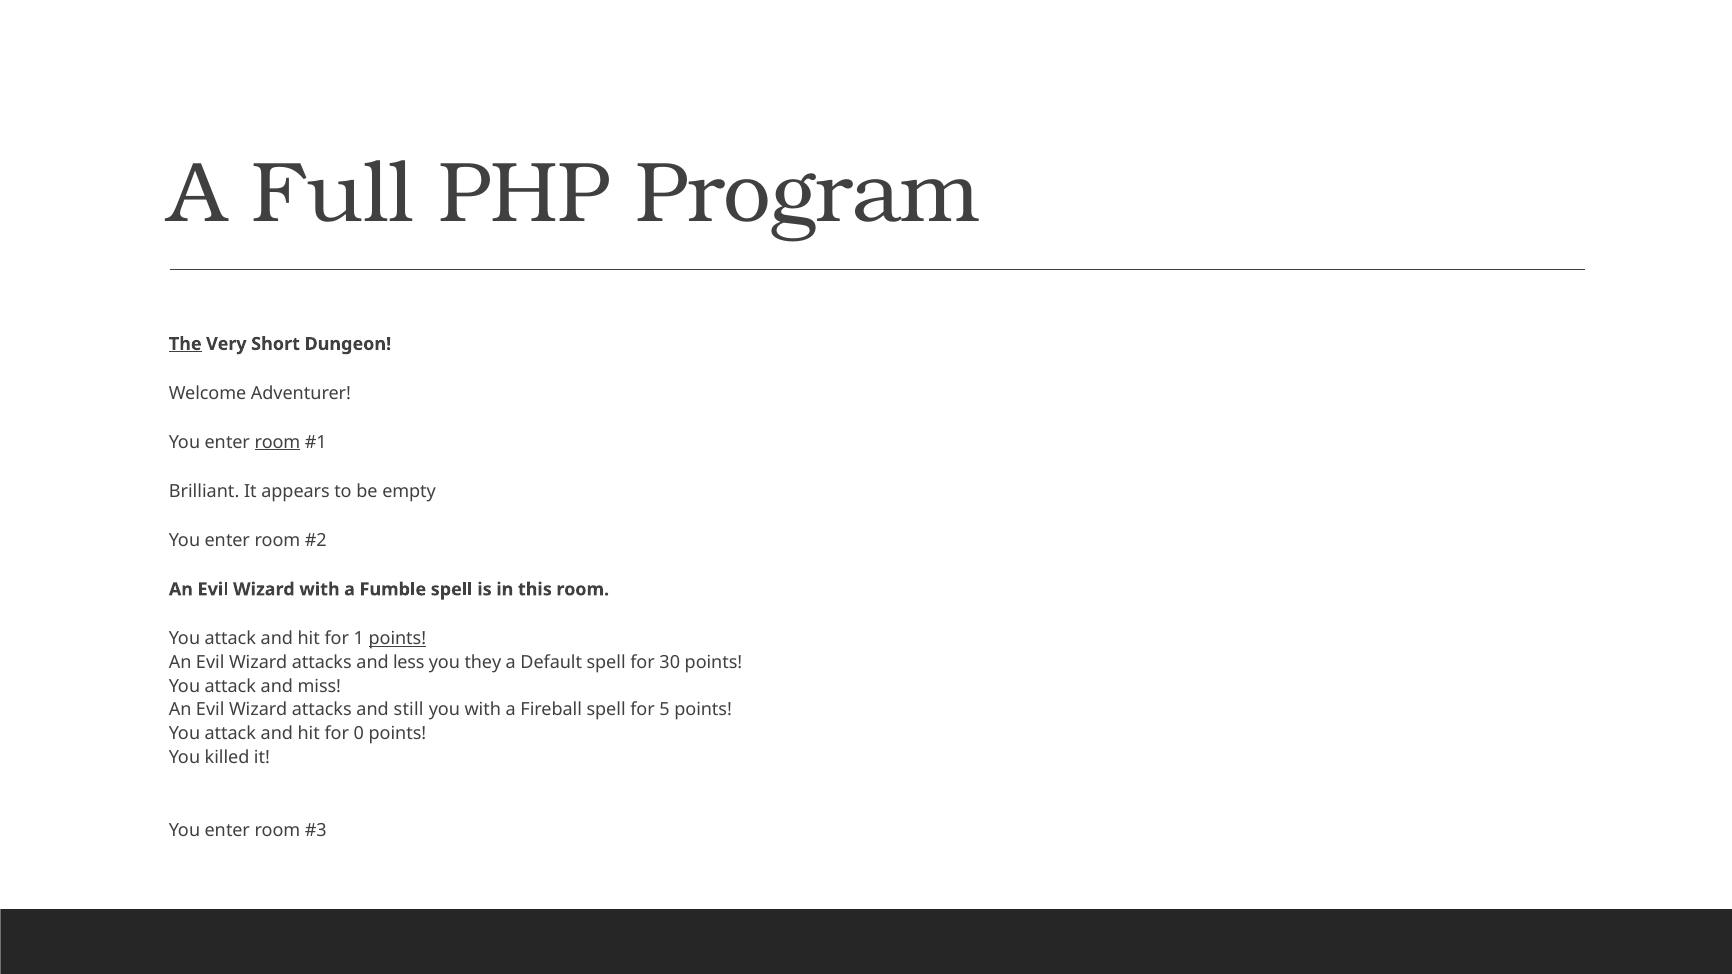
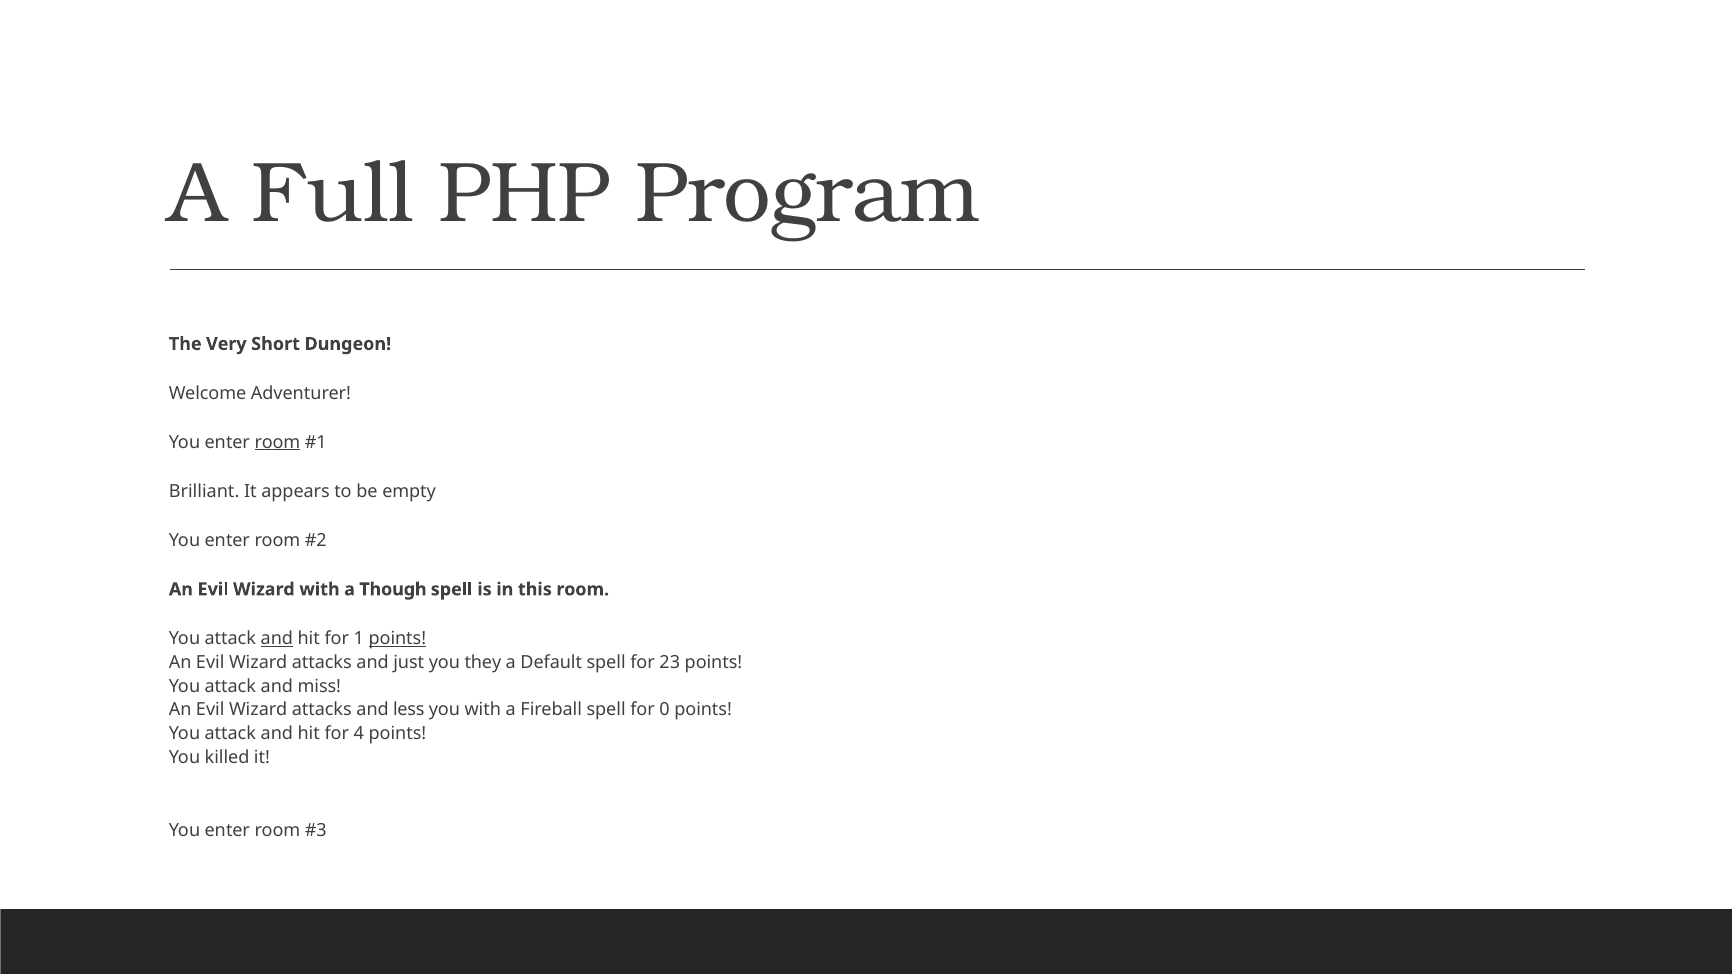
The underline: present -> none
Fumble: Fumble -> Though
and at (277, 639) underline: none -> present
less: less -> just
30: 30 -> 23
still: still -> less
5: 5 -> 0
0: 0 -> 4
